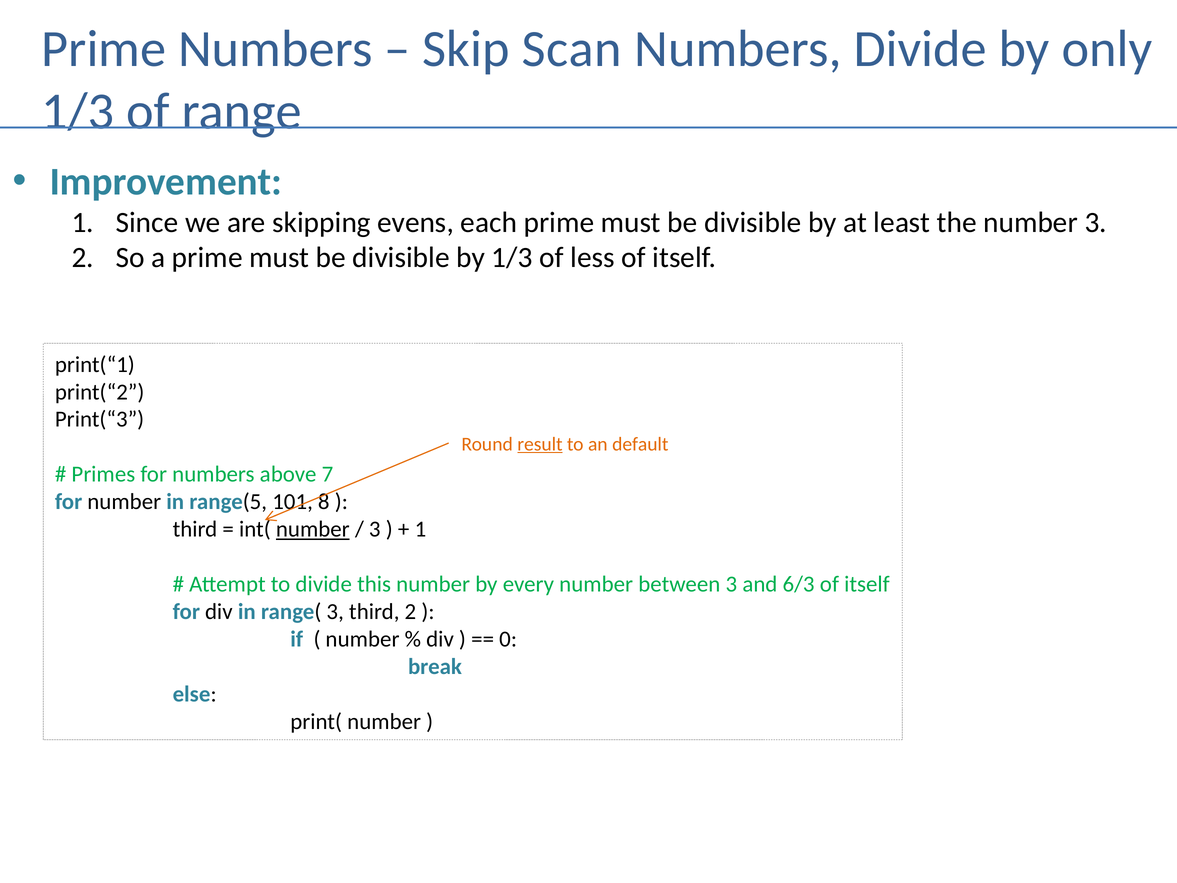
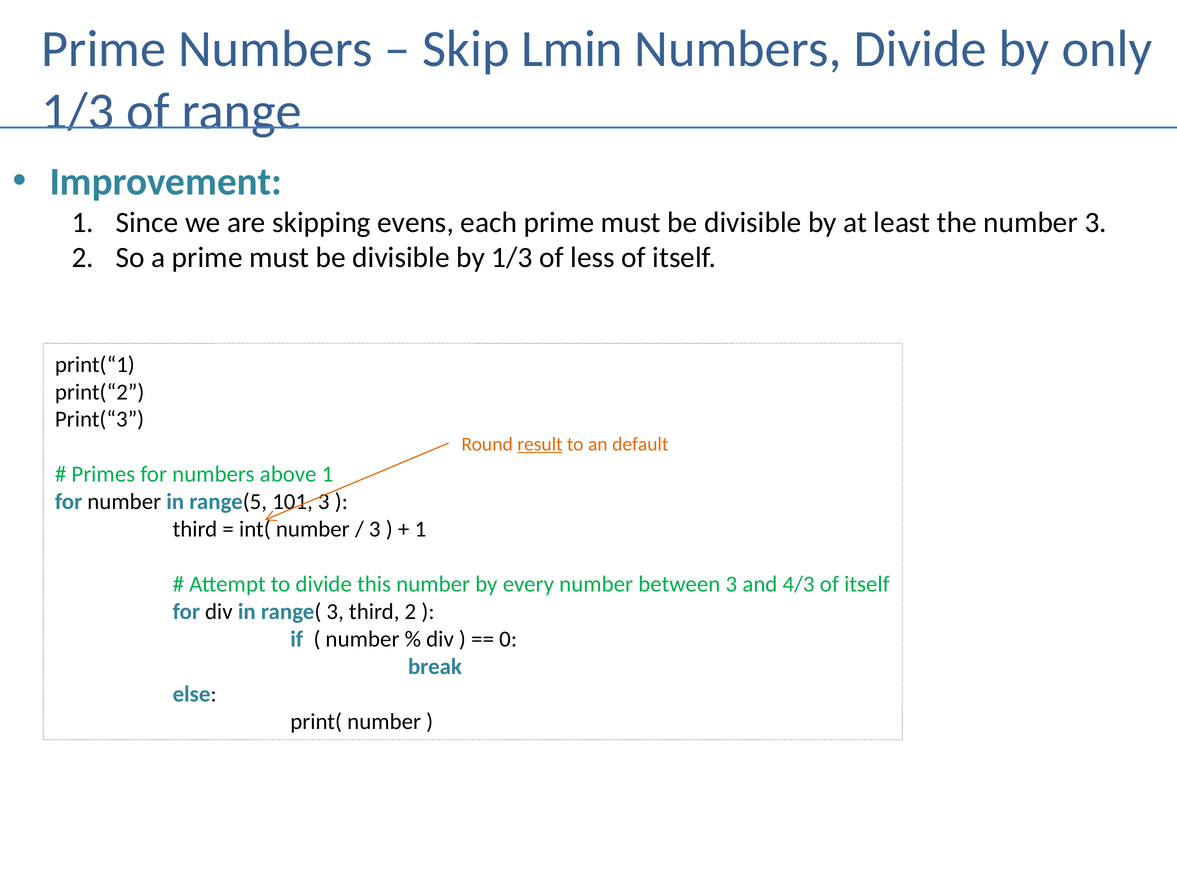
Scan: Scan -> Lmin
above 7: 7 -> 1
101 8: 8 -> 3
number at (313, 529) underline: present -> none
6/3: 6/3 -> 4/3
